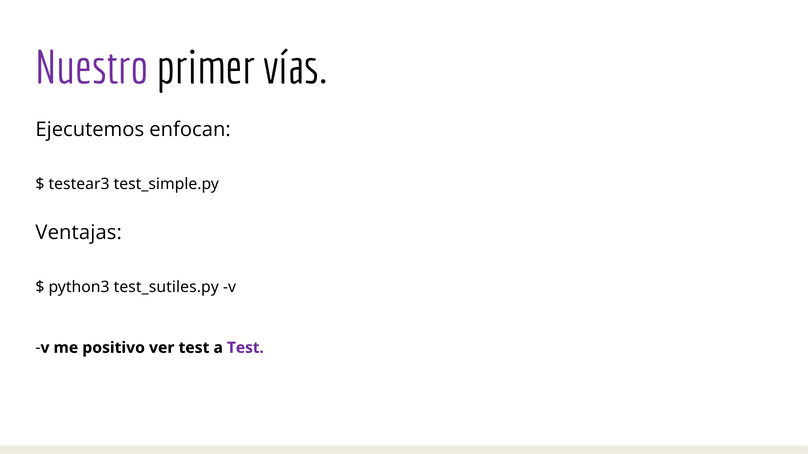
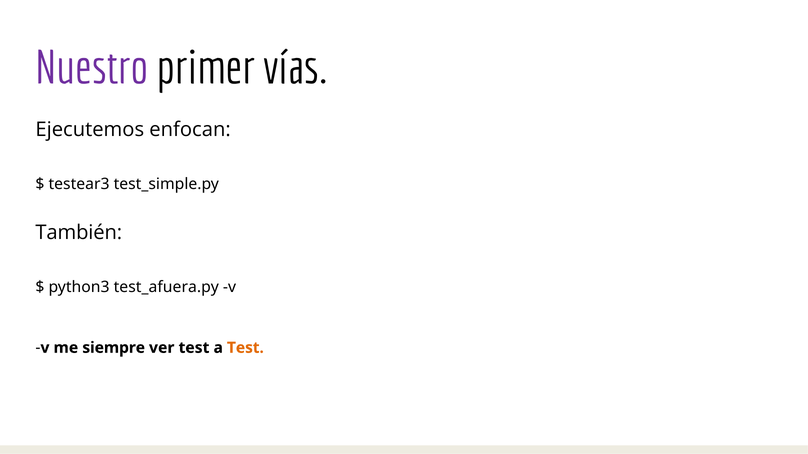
Ventajas: Ventajas -> También
test_sutiles.py: test_sutiles.py -> test_afuera.py
positivo: positivo -> siempre
Test at (245, 348) colour: purple -> orange
